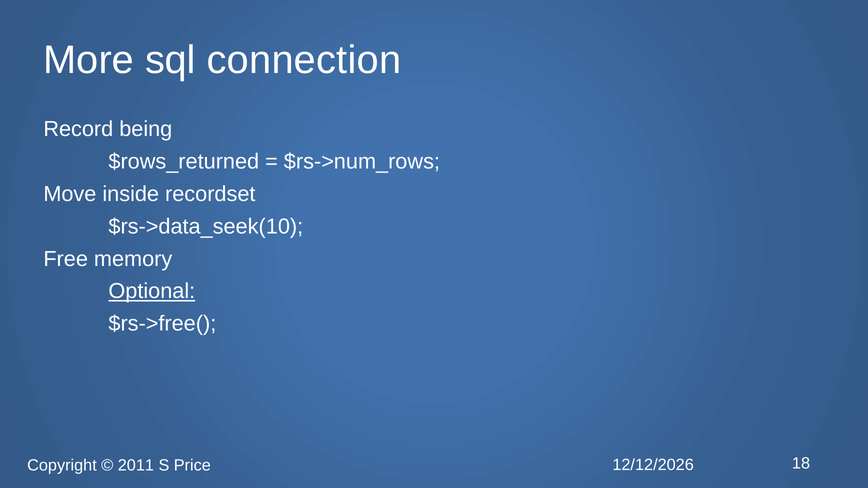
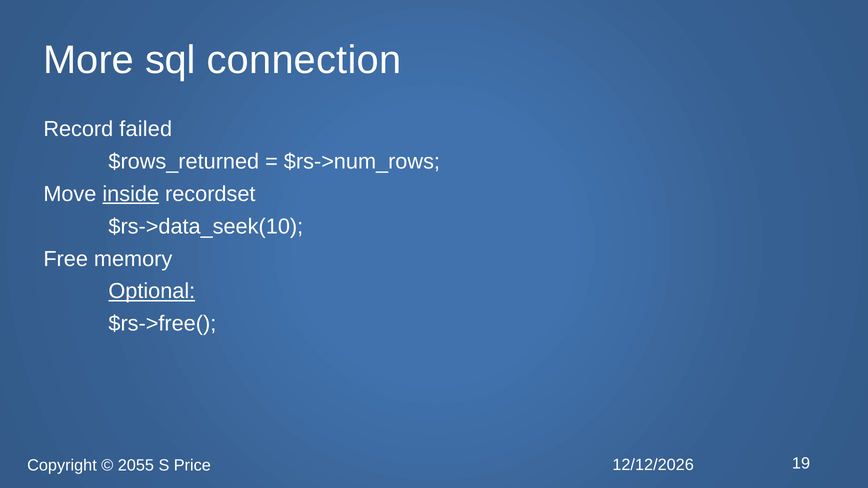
being: being -> failed
inside underline: none -> present
2011: 2011 -> 2055
18: 18 -> 19
